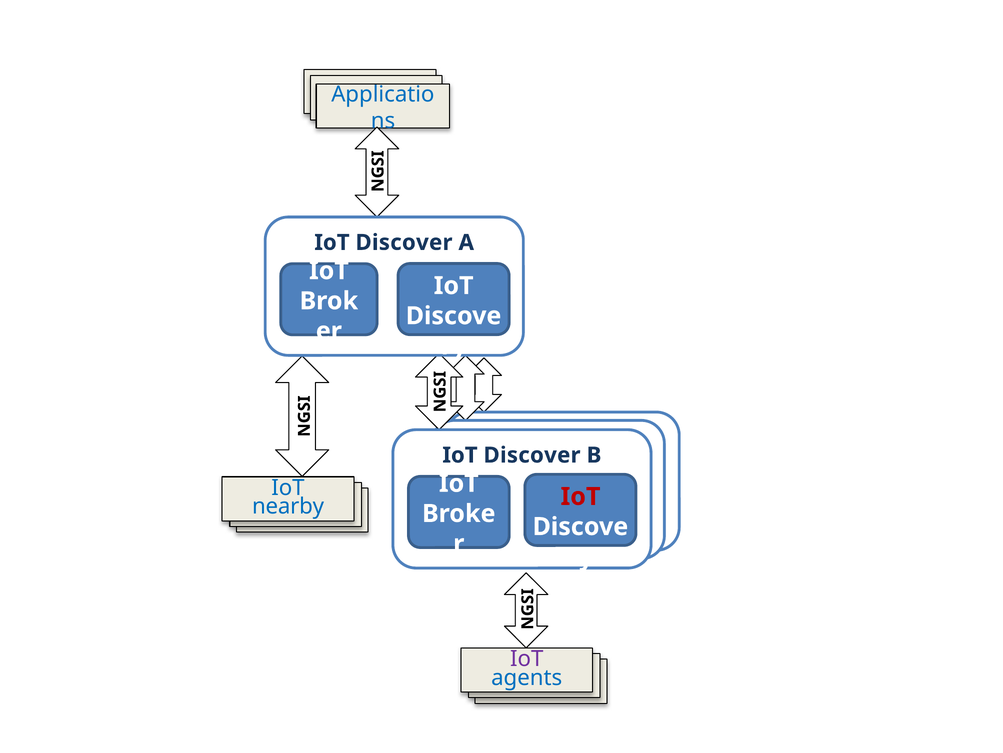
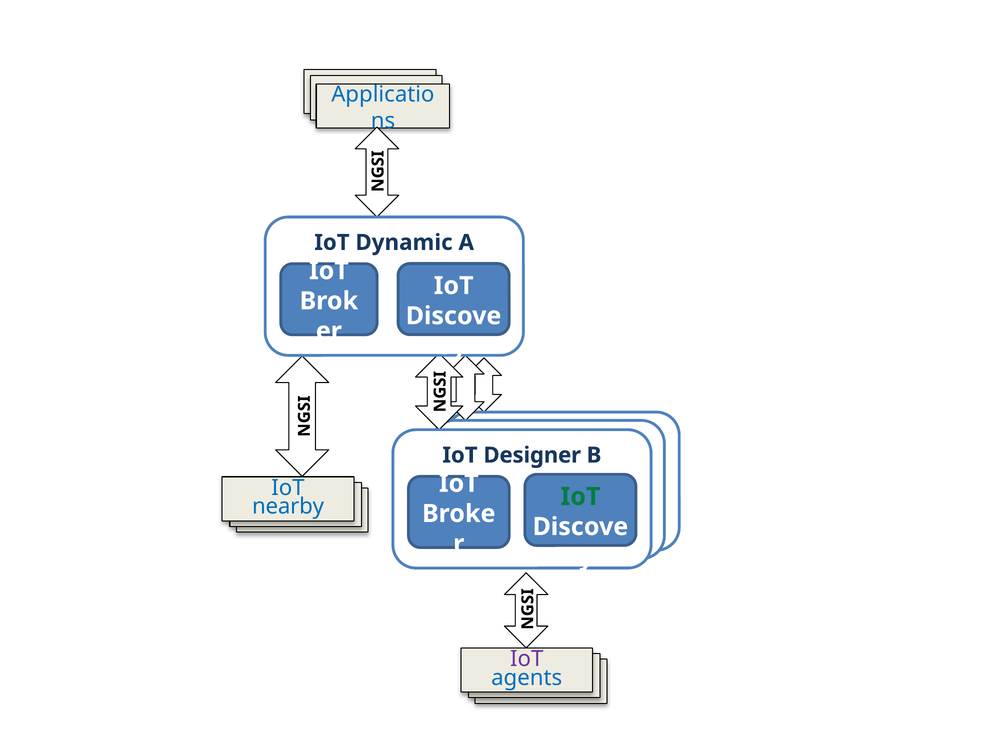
Discover at (404, 242): Discover -> Dynamic
Discover at (532, 455): Discover -> Designer
IoT at (580, 496) colour: red -> green
